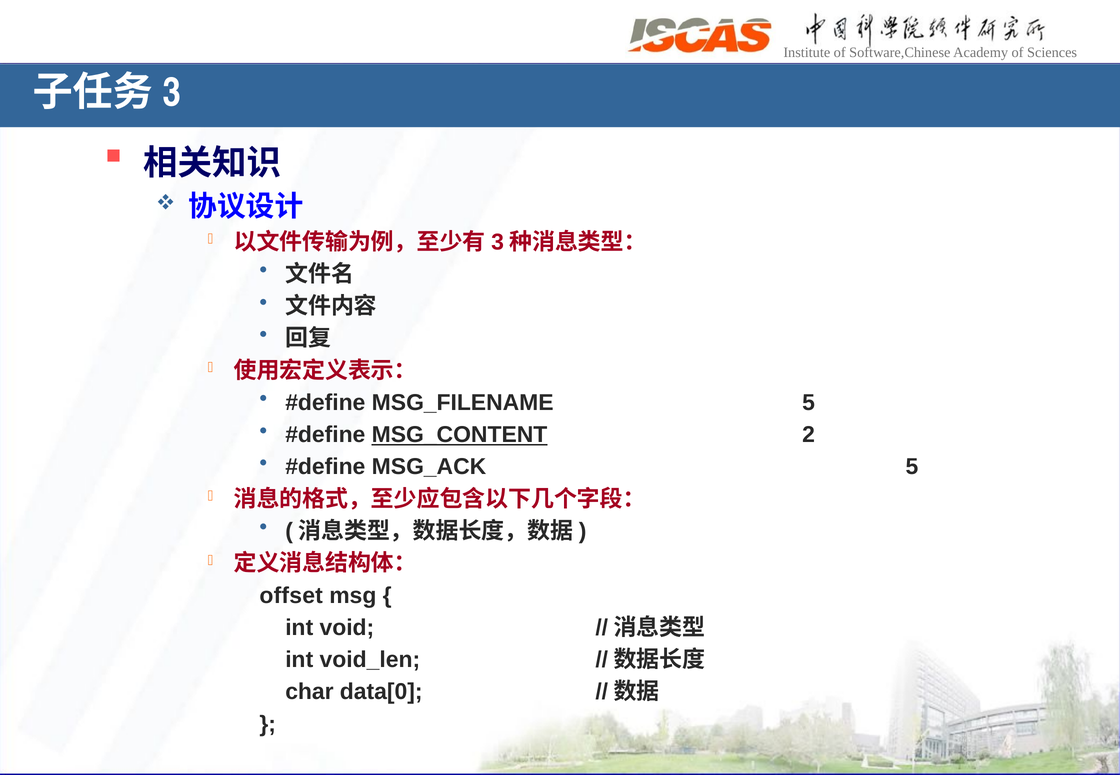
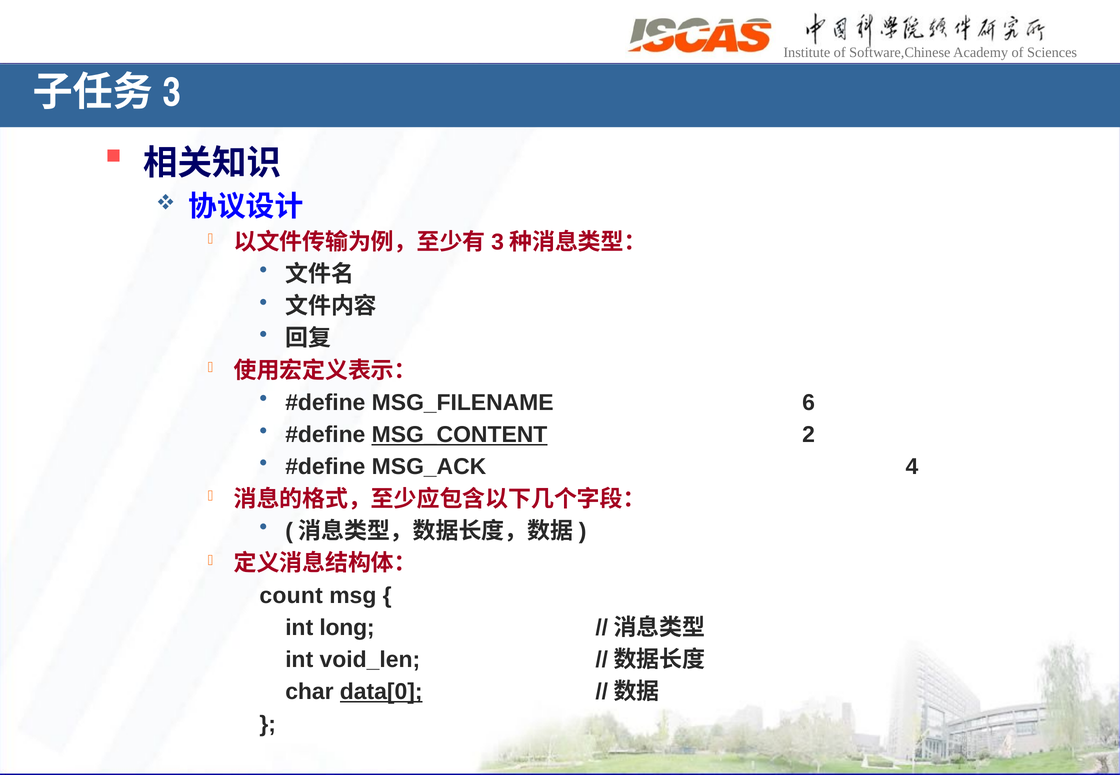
MSG_FILENAME 5: 5 -> 6
MSG_ACK 5: 5 -> 4
offset: offset -> count
void: void -> long
data[0 underline: none -> present
